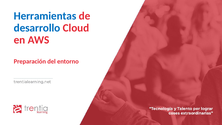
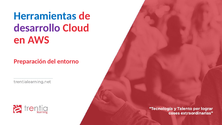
desarrollo colour: blue -> purple
